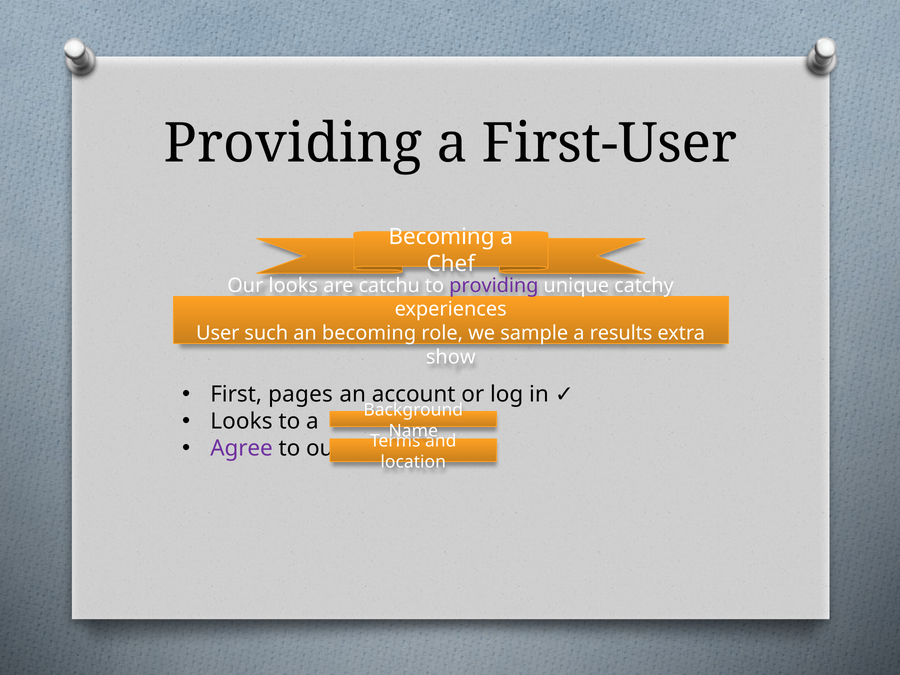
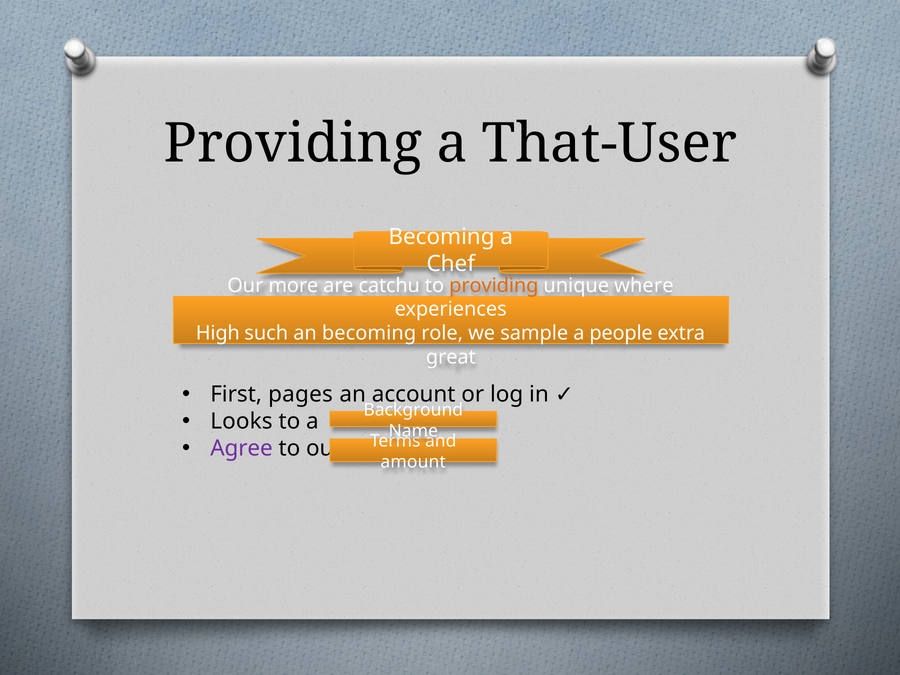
First-User: First-User -> That-User
Our looks: looks -> more
providing at (494, 285) colour: purple -> orange
catchy: catchy -> where
User: User -> High
results: results -> people
show: show -> great
location: location -> amount
